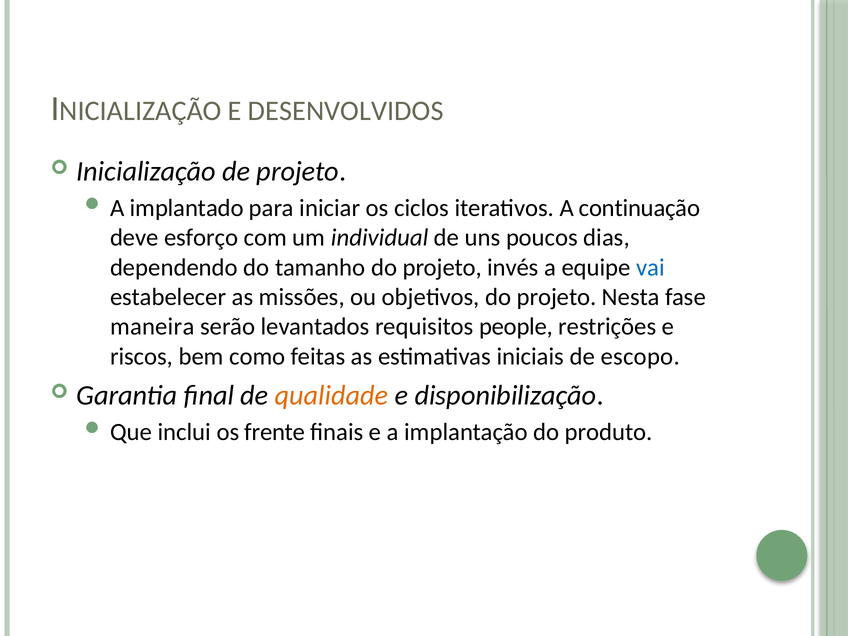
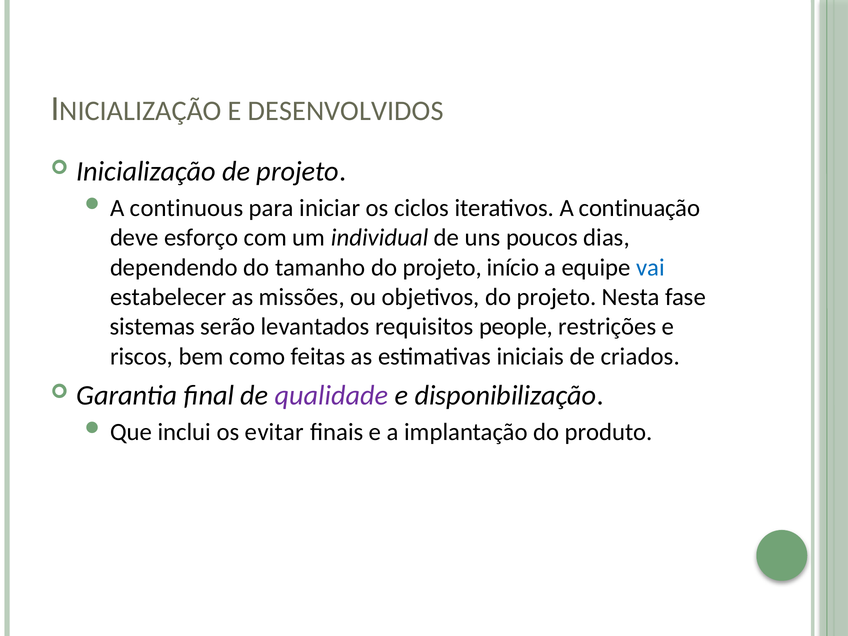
implantado: implantado -> continuous
invés: invés -> início
maneira: maneira -> sistemas
escopo: escopo -> criados
qualidade colour: orange -> purple
frente: frente -> evitar
